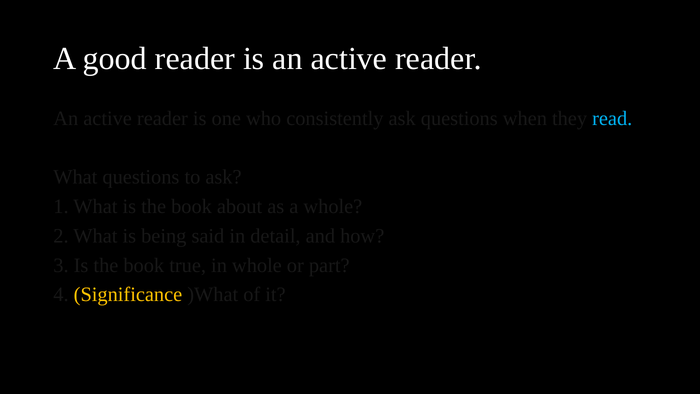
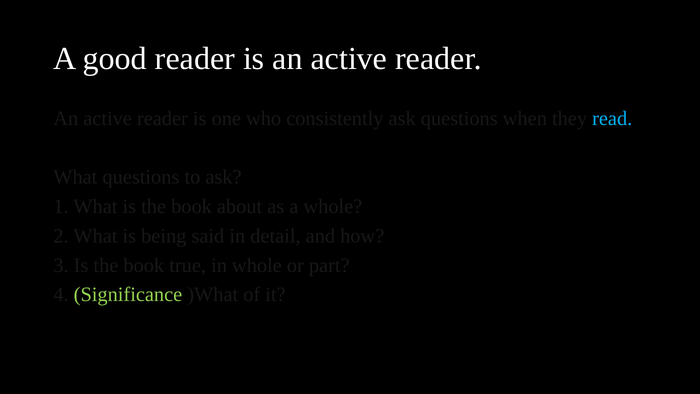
Significance colour: yellow -> light green
